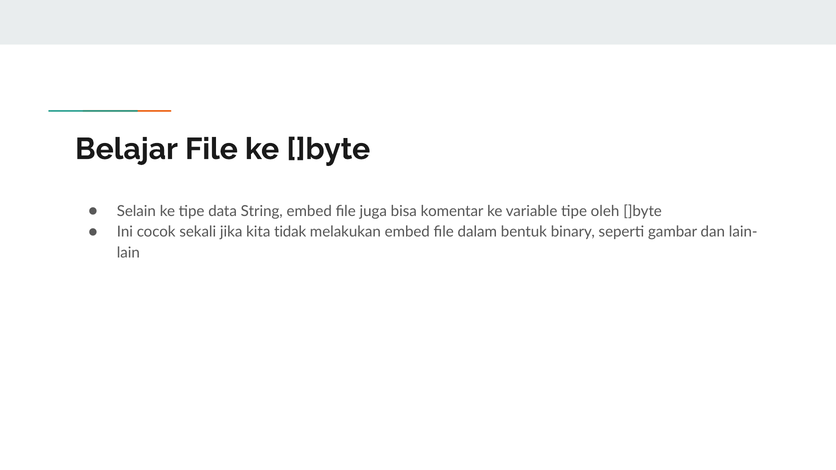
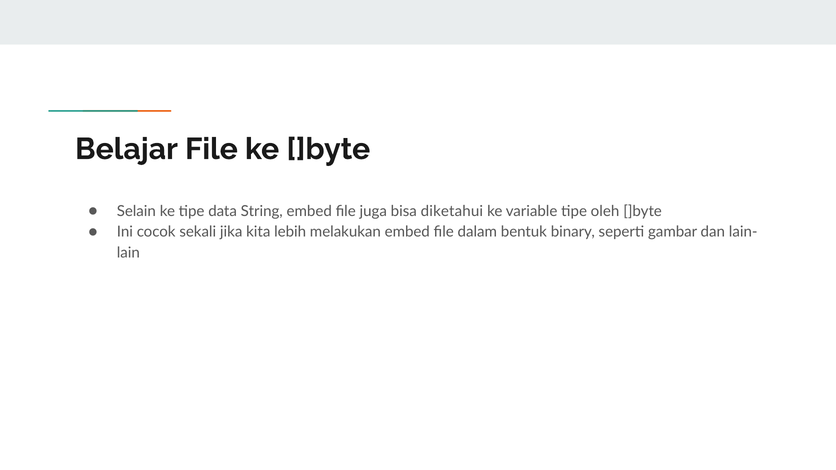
komentar: komentar -> diketahui
tidak: tidak -> lebih
